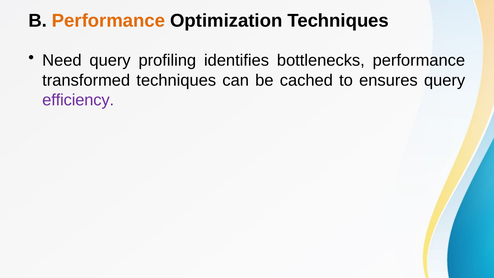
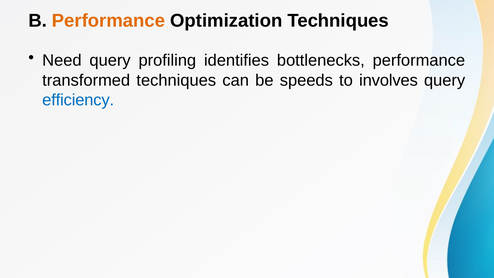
cached: cached -> speeds
ensures: ensures -> involves
efficiency colour: purple -> blue
